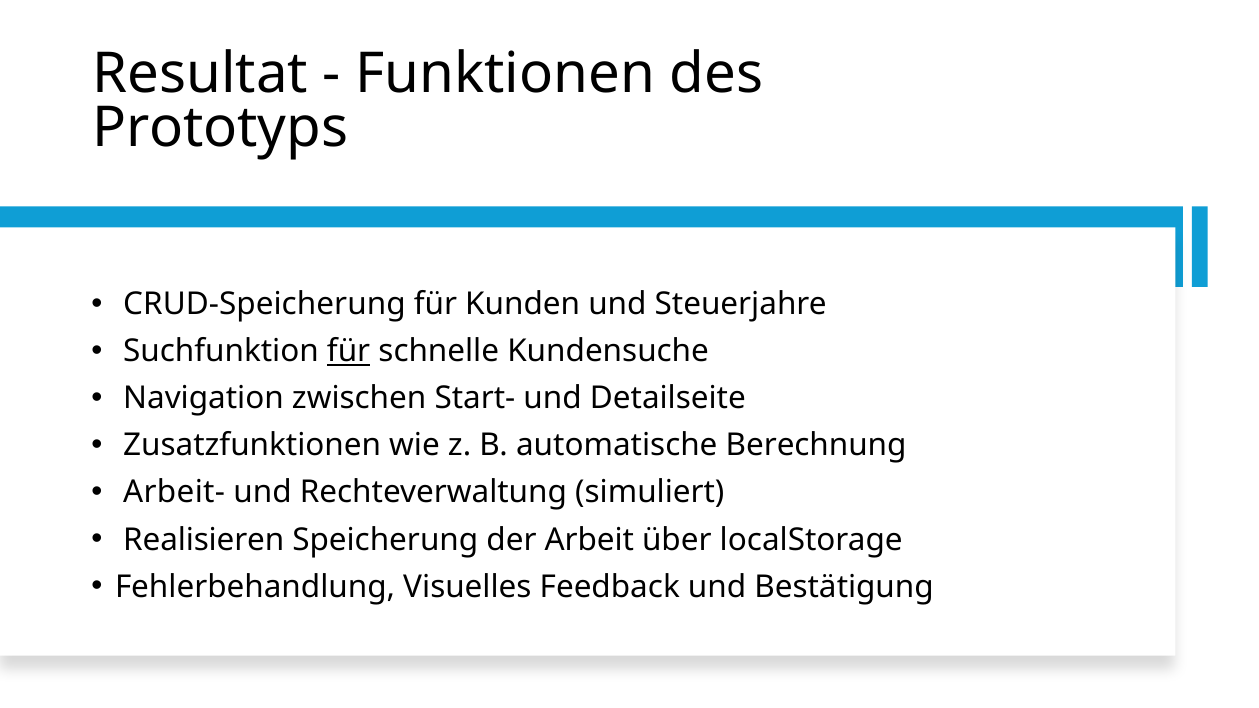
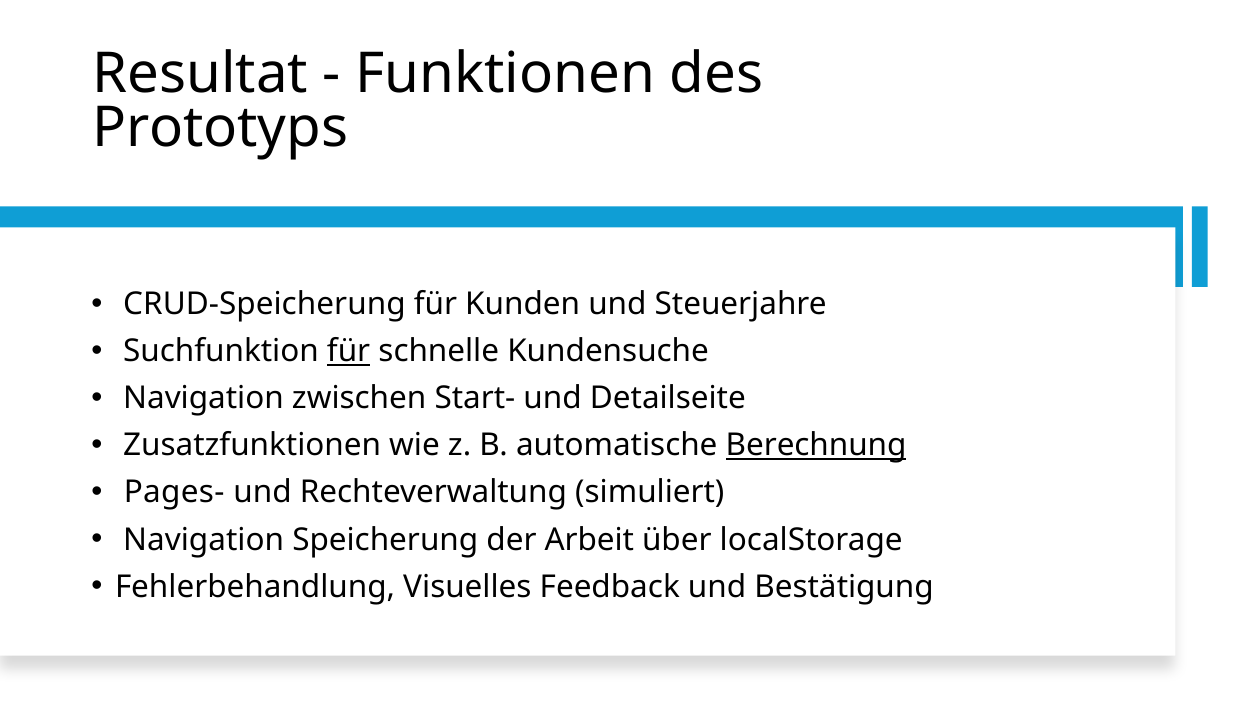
Berechnung underline: none -> present
Arbeit-: Arbeit- -> Pages-
Realisieren at (204, 540): Realisieren -> Navigation
